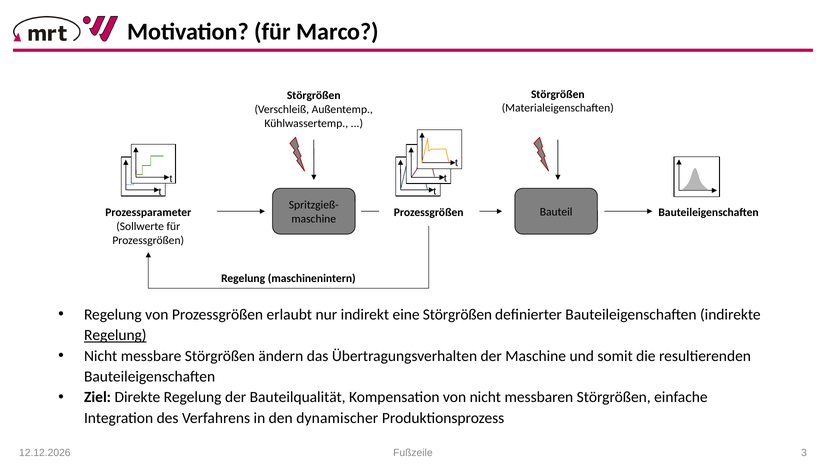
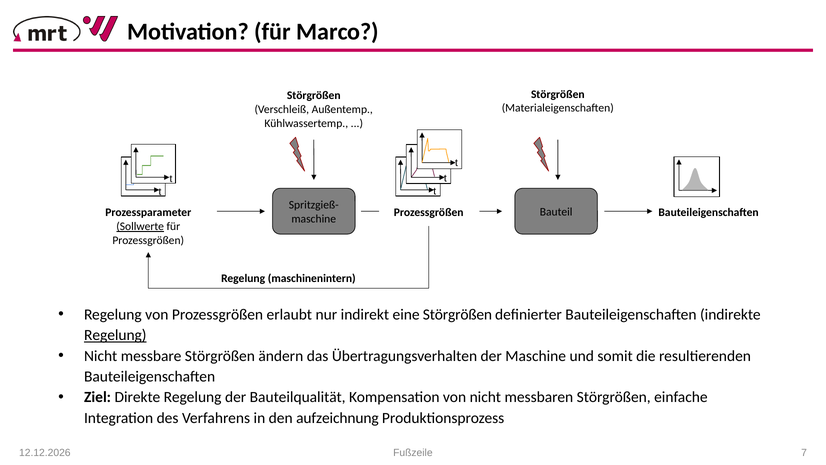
Sollwerte underline: none -> present
dynamischer: dynamischer -> aufzeichnung
3: 3 -> 7
